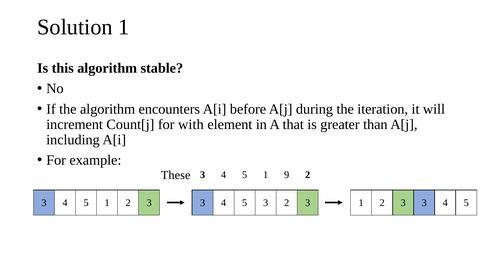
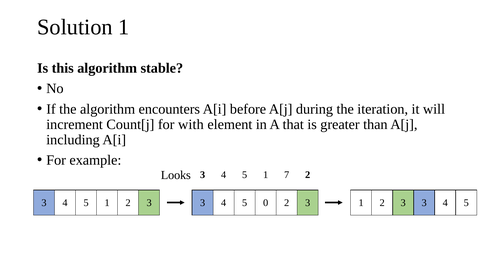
These: These -> Looks
9: 9 -> 7
5 3: 3 -> 0
